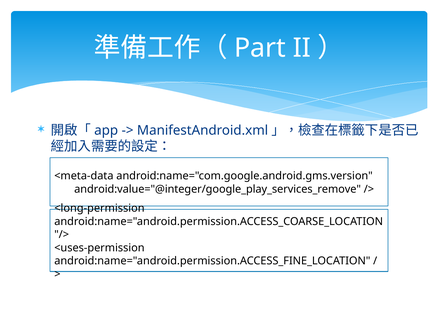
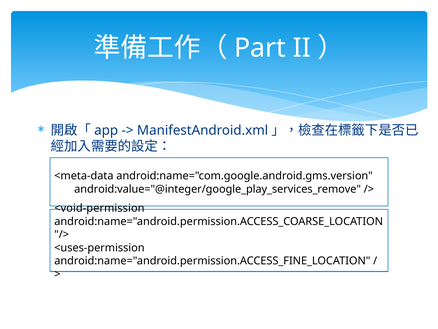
<long-permission: <long-permission -> <void-permission
